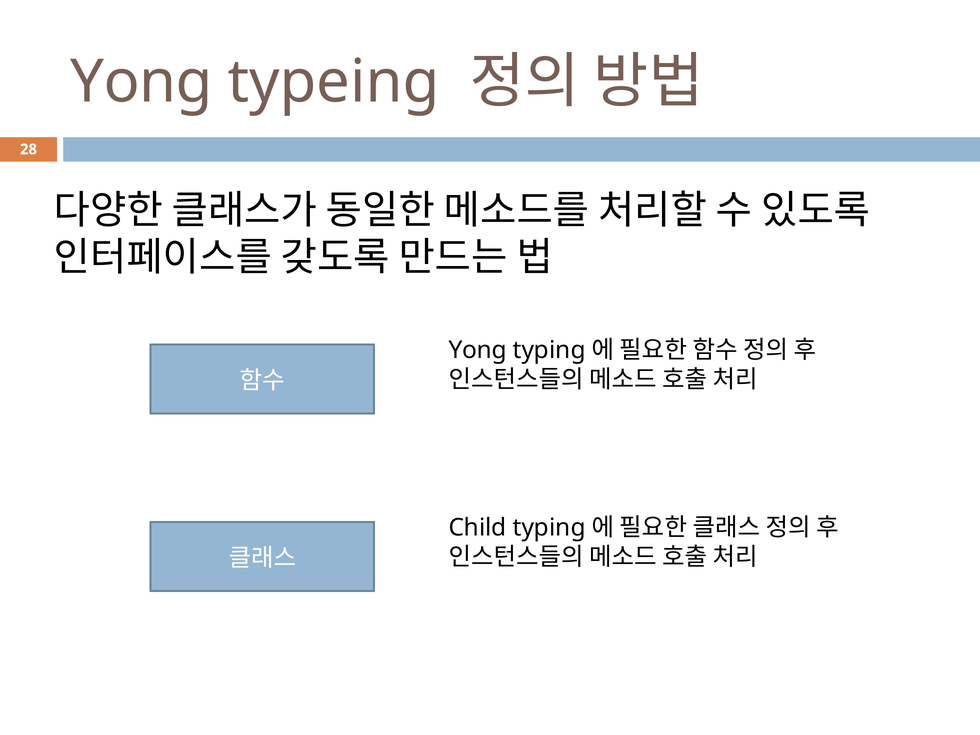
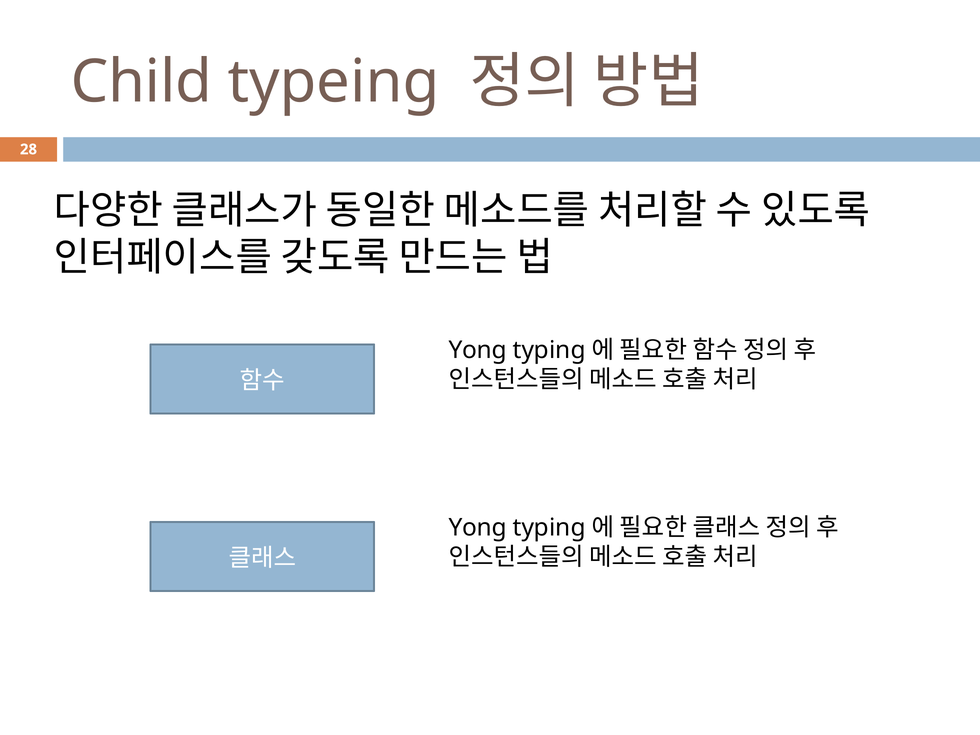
Yong at (142, 82): Yong -> Child
Child at (478, 528): Child -> Yong
